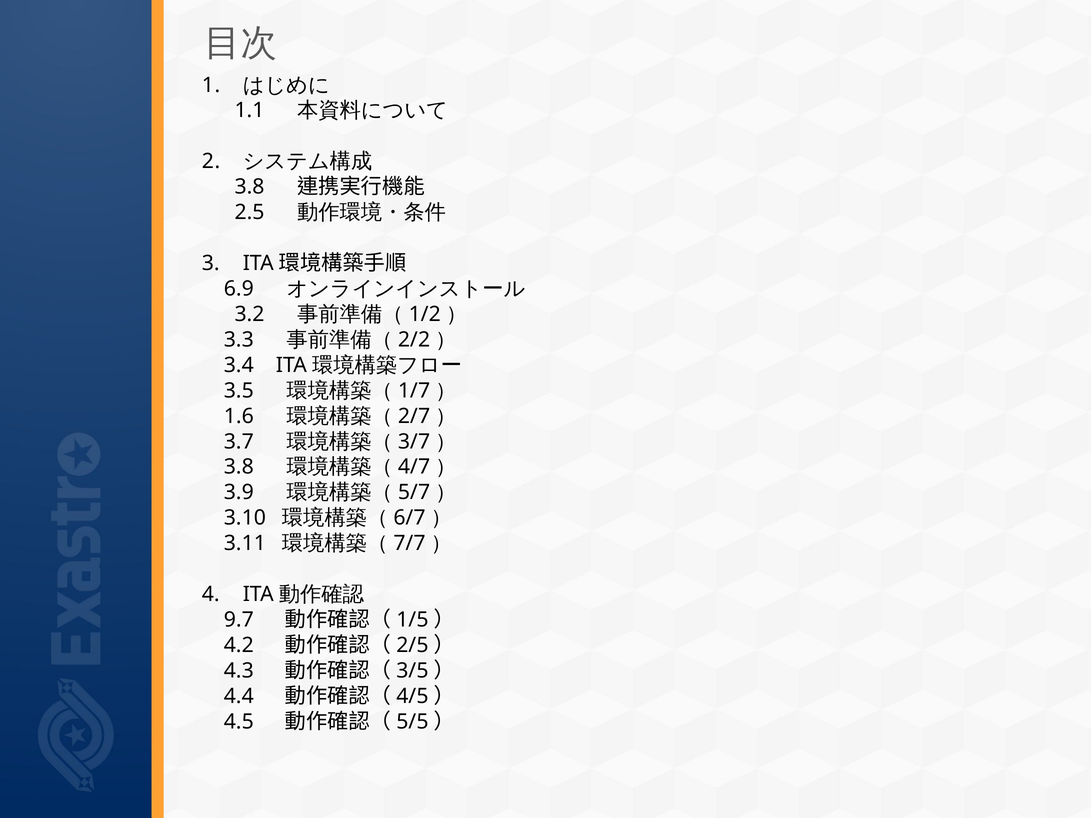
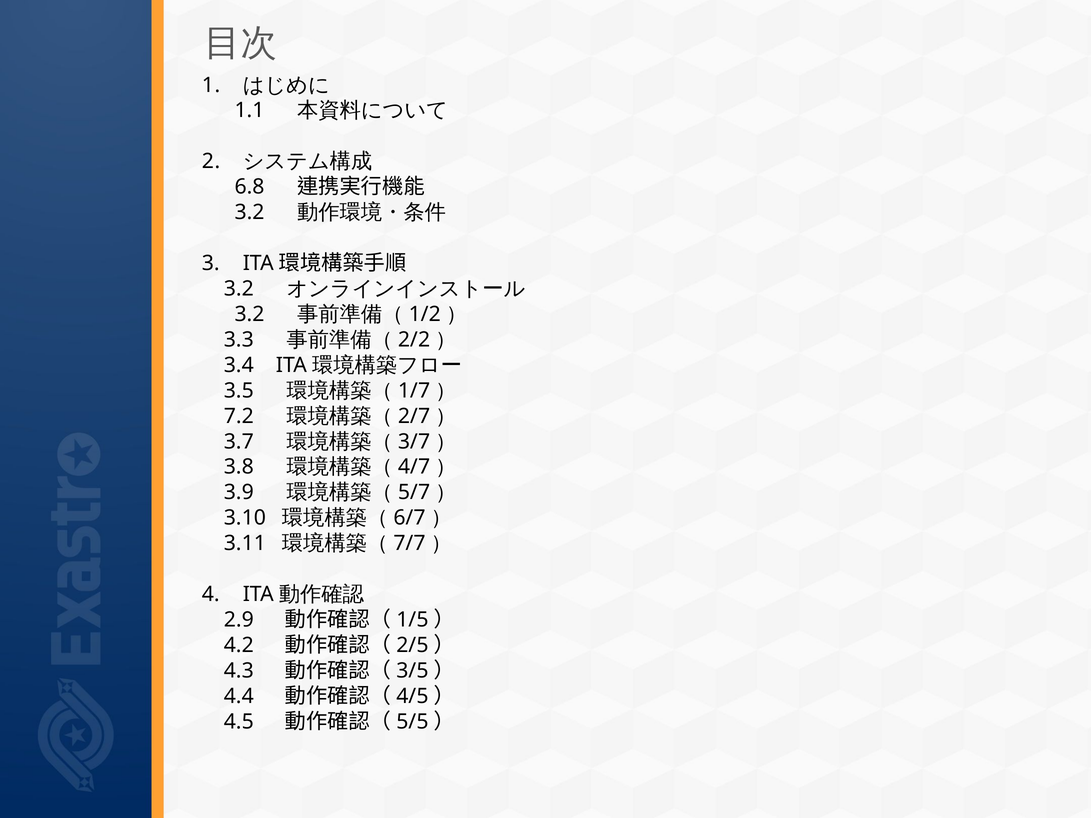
3.8 at (249, 187): 3.8 -> 6.8
2.5 at (249, 212): 2.5 -> 3.2
6.9 at (239, 289): 6.9 -> 3.2
1.6: 1.6 -> 7.2
9.7: 9.7 -> 2.9
